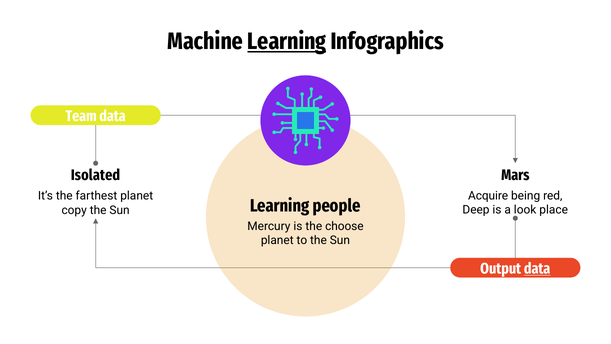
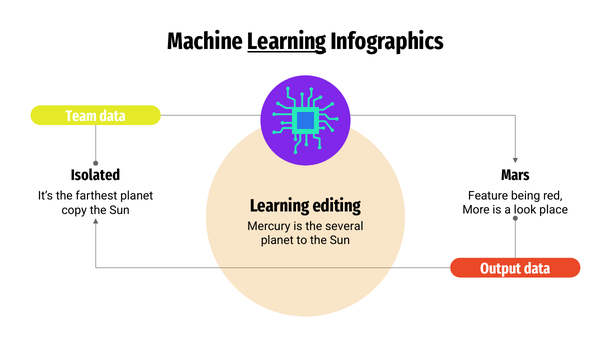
Acquire: Acquire -> Feature
people: people -> editing
Deep: Deep -> More
choose: choose -> several
data at (537, 268) underline: present -> none
